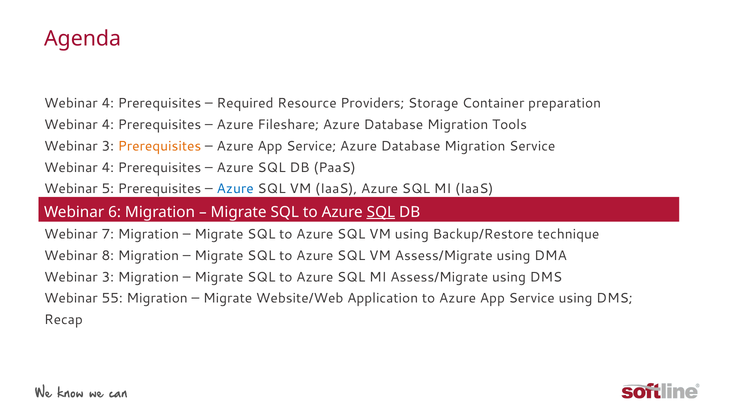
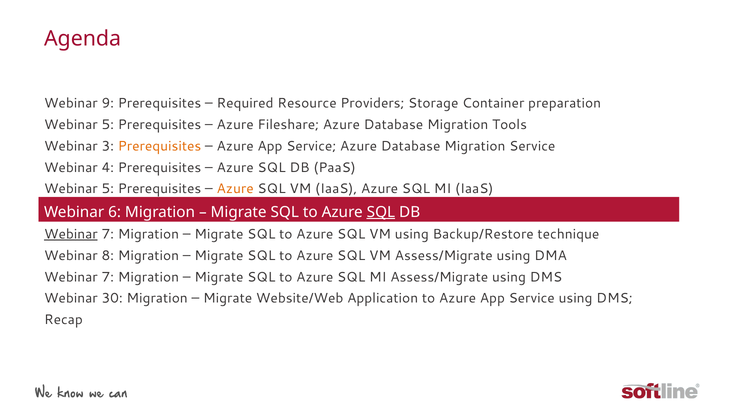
4 at (108, 103): 4 -> 9
4 at (108, 125): 4 -> 5
Azure at (235, 189) colour: blue -> orange
Webinar at (71, 234) underline: none -> present
3 at (108, 277): 3 -> 7
55: 55 -> 30
